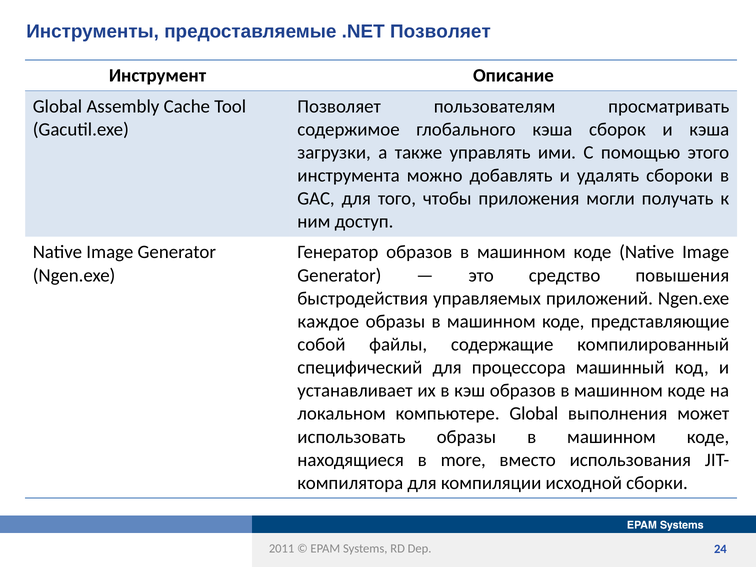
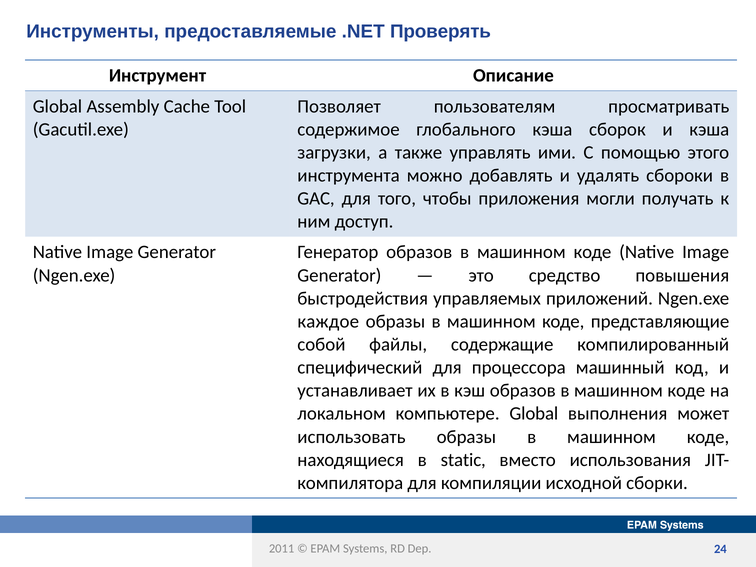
.NET Позволяет: Позволяет -> Проверять
more: more -> static
